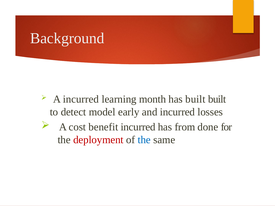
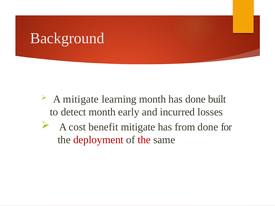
A incurred: incurred -> mitigate
has built: built -> done
detect model: model -> month
benefit incurred: incurred -> mitigate
the at (144, 140) colour: blue -> red
